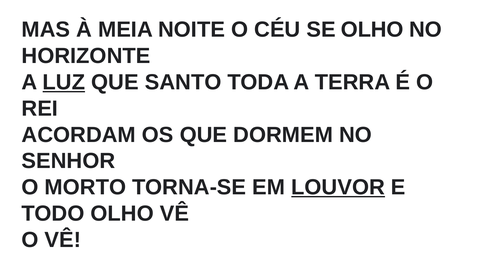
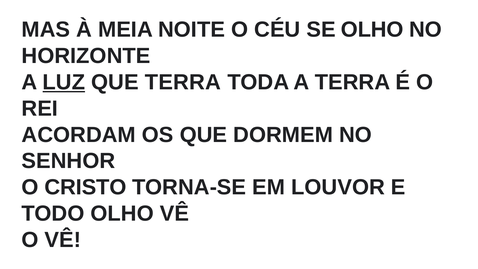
QUE SANTO: SANTO -> TERRA
MORTO: MORTO -> CRISTO
LOUVOR underline: present -> none
